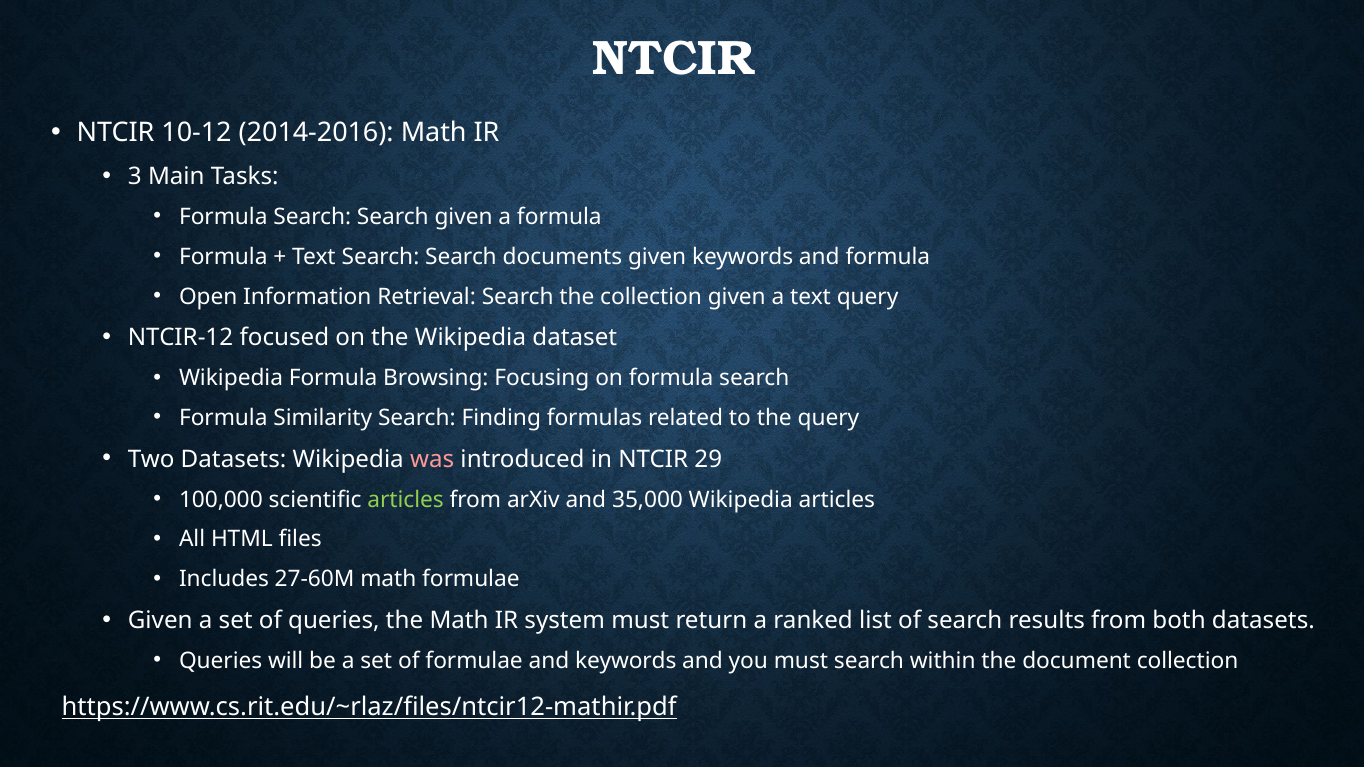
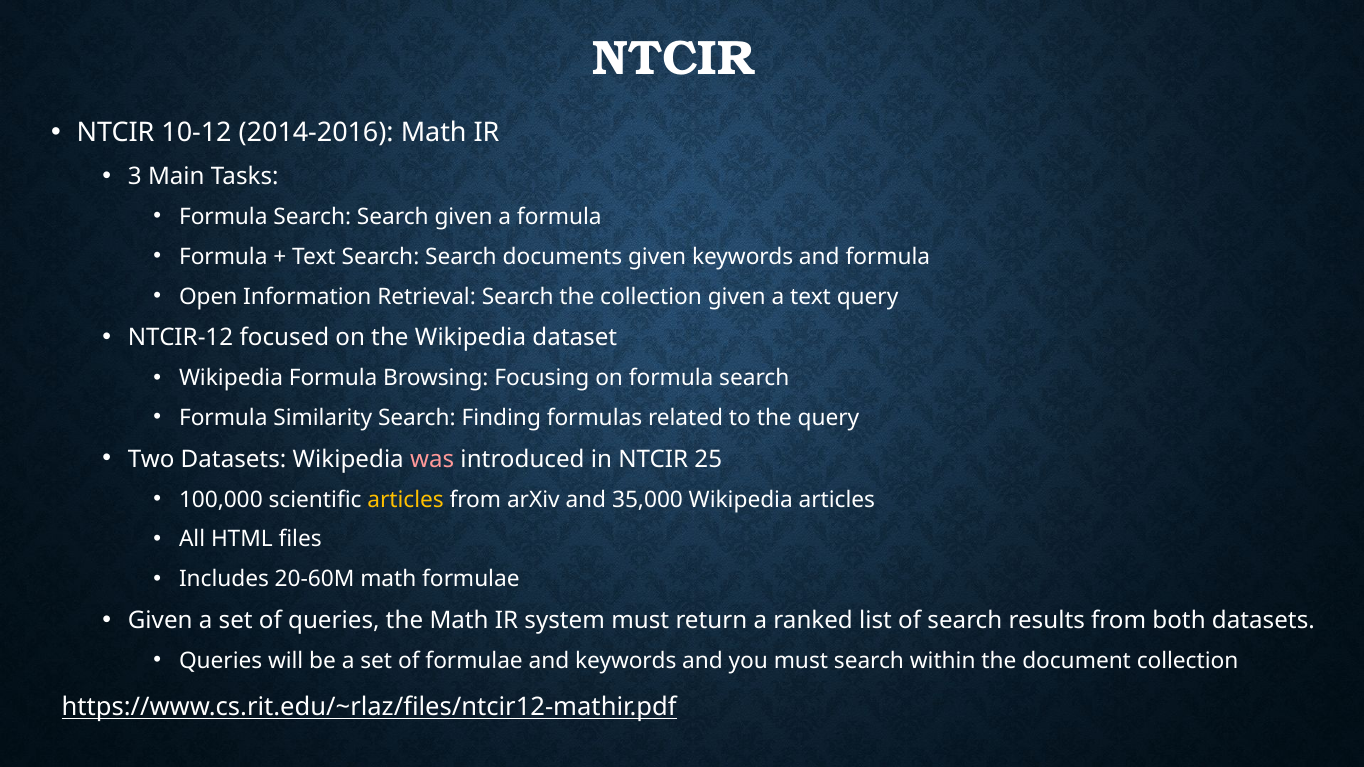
29: 29 -> 25
articles at (406, 500) colour: light green -> yellow
27-60M: 27-60M -> 20-60M
